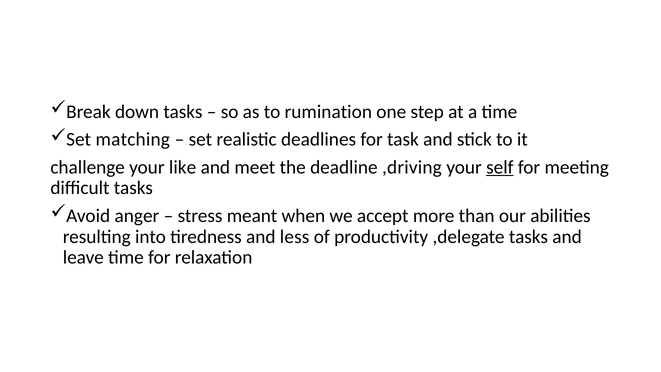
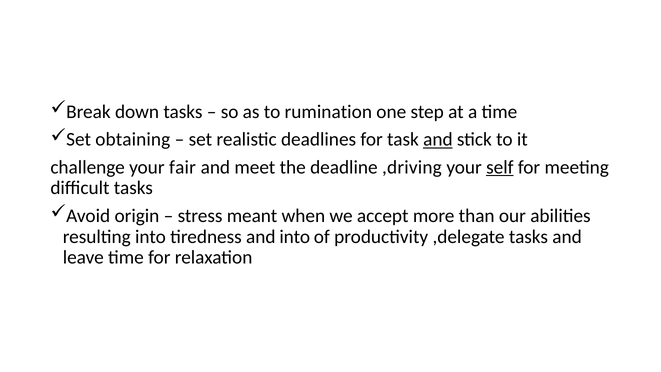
matching: matching -> obtaining
and at (438, 139) underline: none -> present
like: like -> fair
anger: anger -> origin
and less: less -> into
